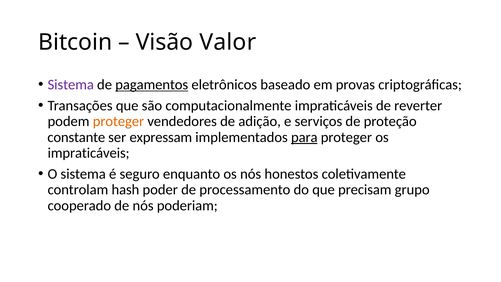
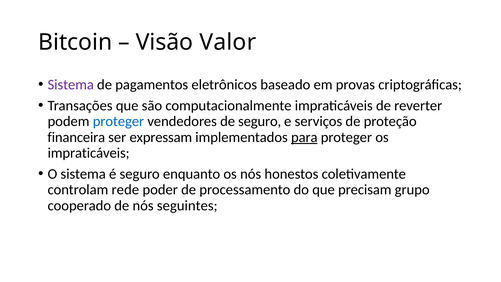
pagamentos underline: present -> none
proteger at (118, 121) colour: orange -> blue
de adição: adição -> seguro
constante: constante -> financeira
hash: hash -> rede
poderiam: poderiam -> seguintes
